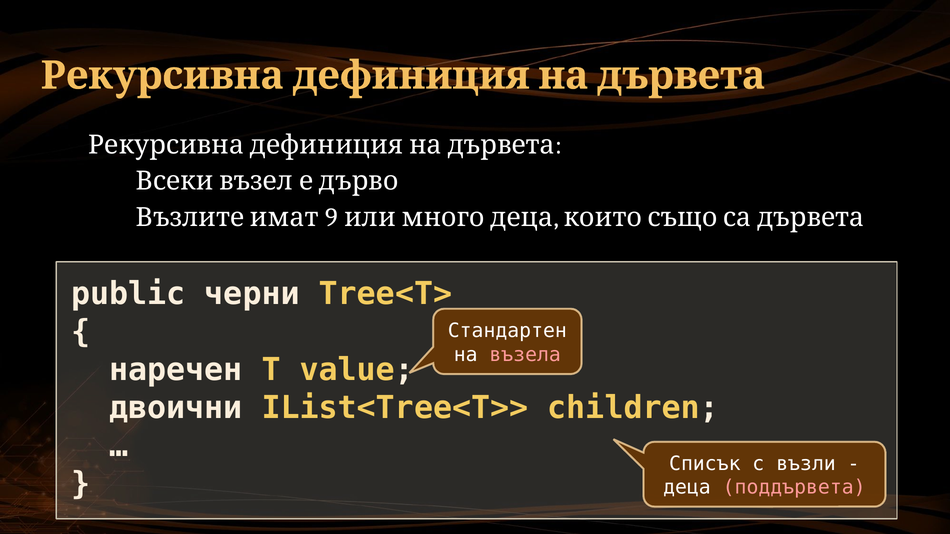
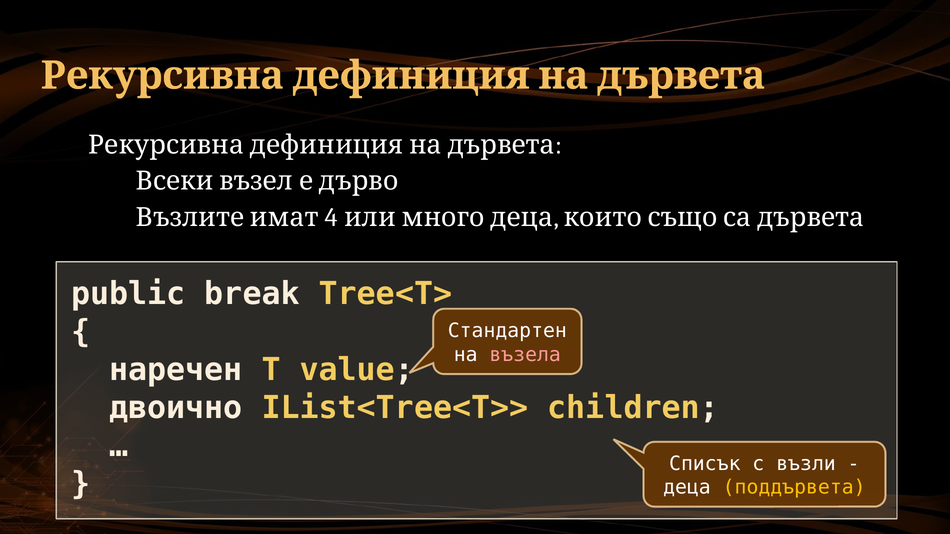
9: 9 -> 4
черни: черни -> break
двоични: двоични -> двоично
поддървета colour: pink -> yellow
